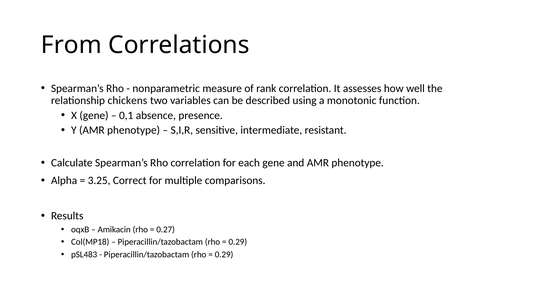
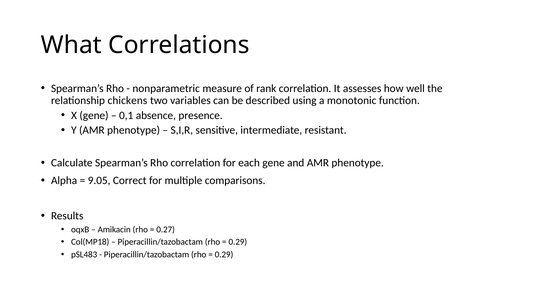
From: From -> What
3.25: 3.25 -> 9.05
